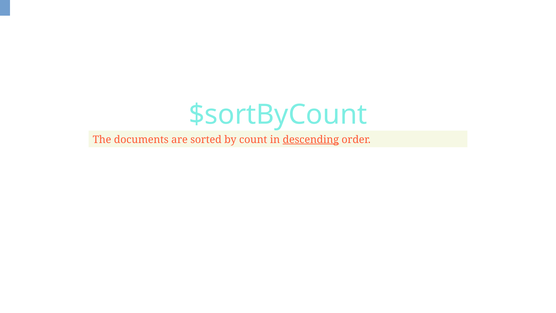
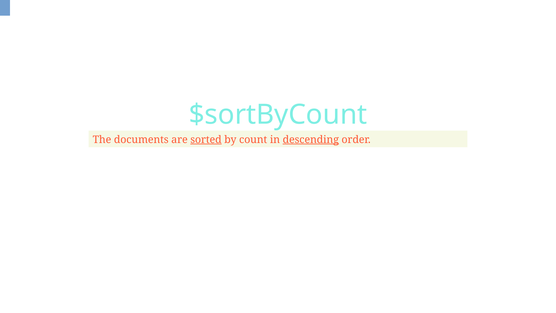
sorted underline: none -> present
